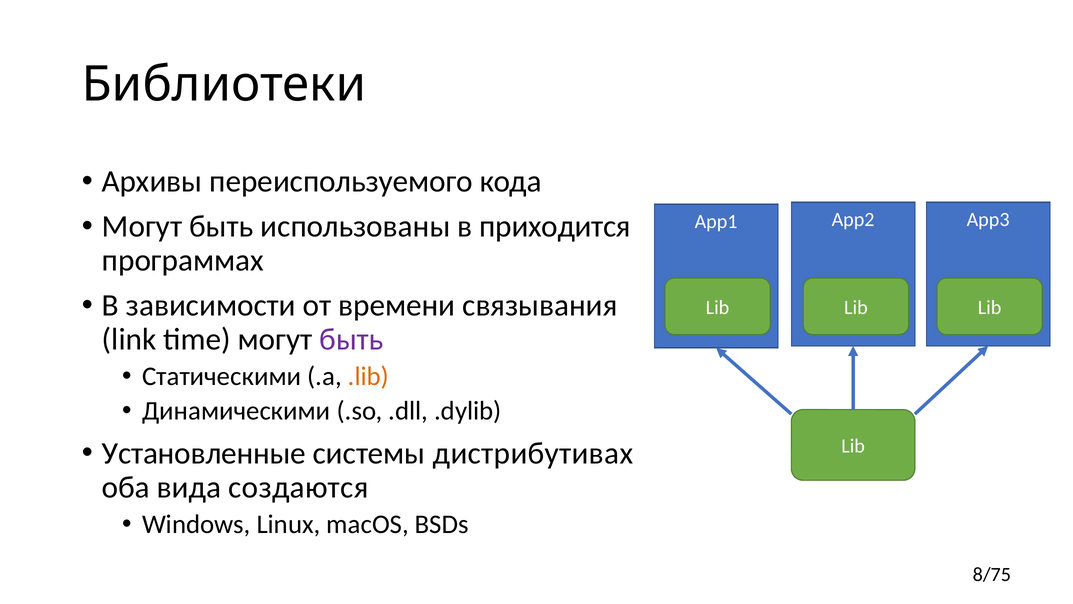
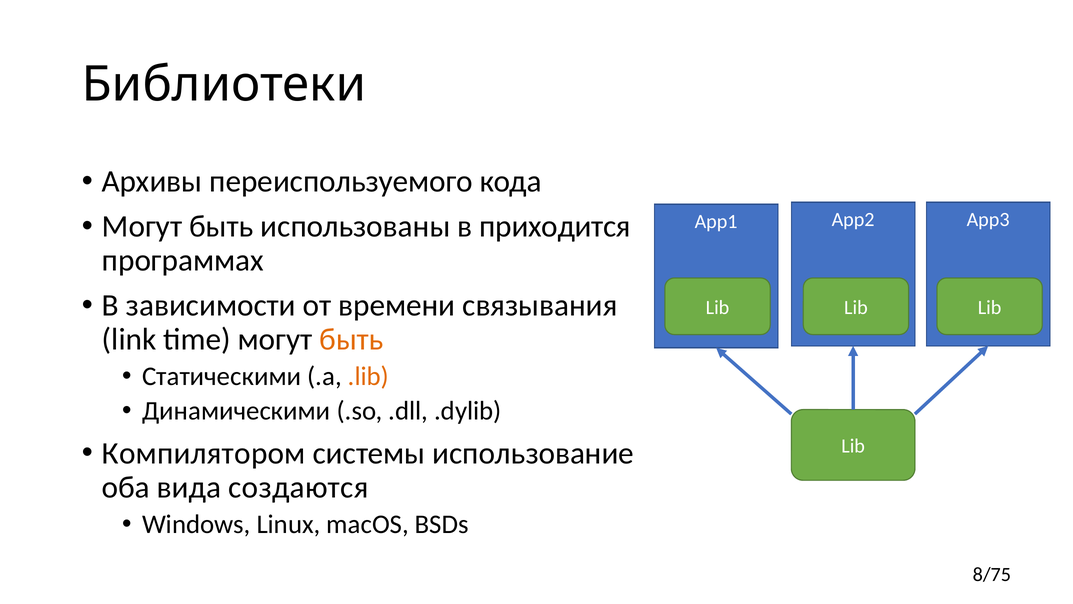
быть at (352, 339) colour: purple -> orange
Установленные: Установленные -> Компилятором
дистрибутивах: дистрибутивах -> использование
